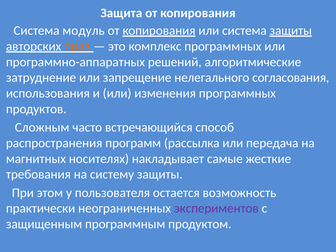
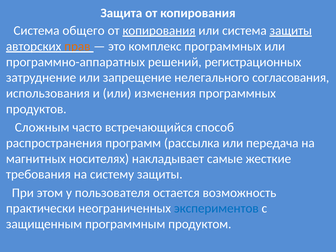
модуль: модуль -> общего
алгоритмические: алгоритмические -> регистрационных
экспериментов colour: purple -> blue
